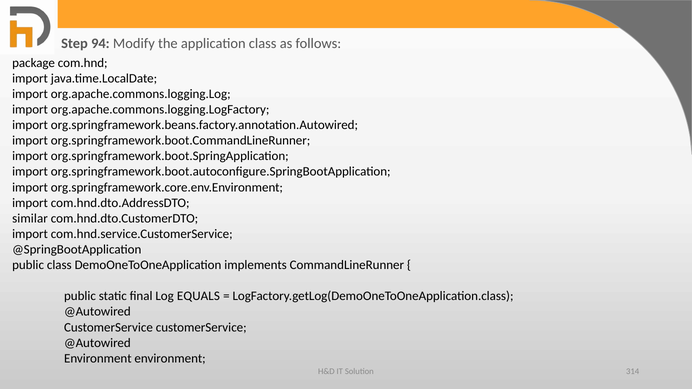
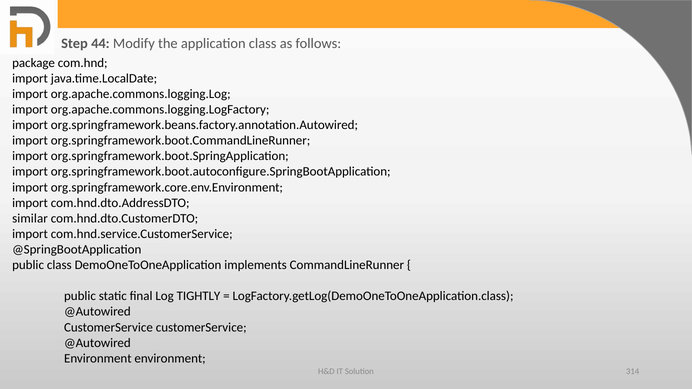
94: 94 -> 44
EQUALS: EQUALS -> TIGHTLY
